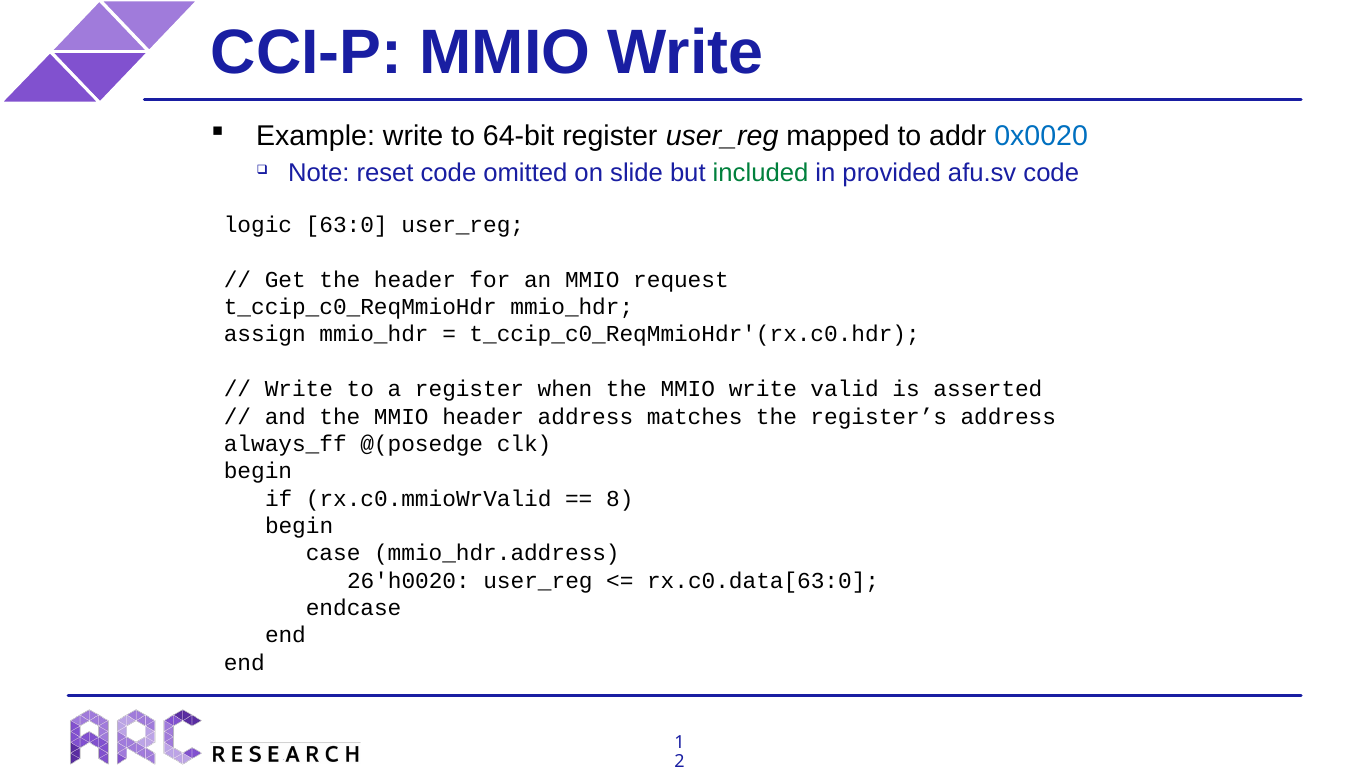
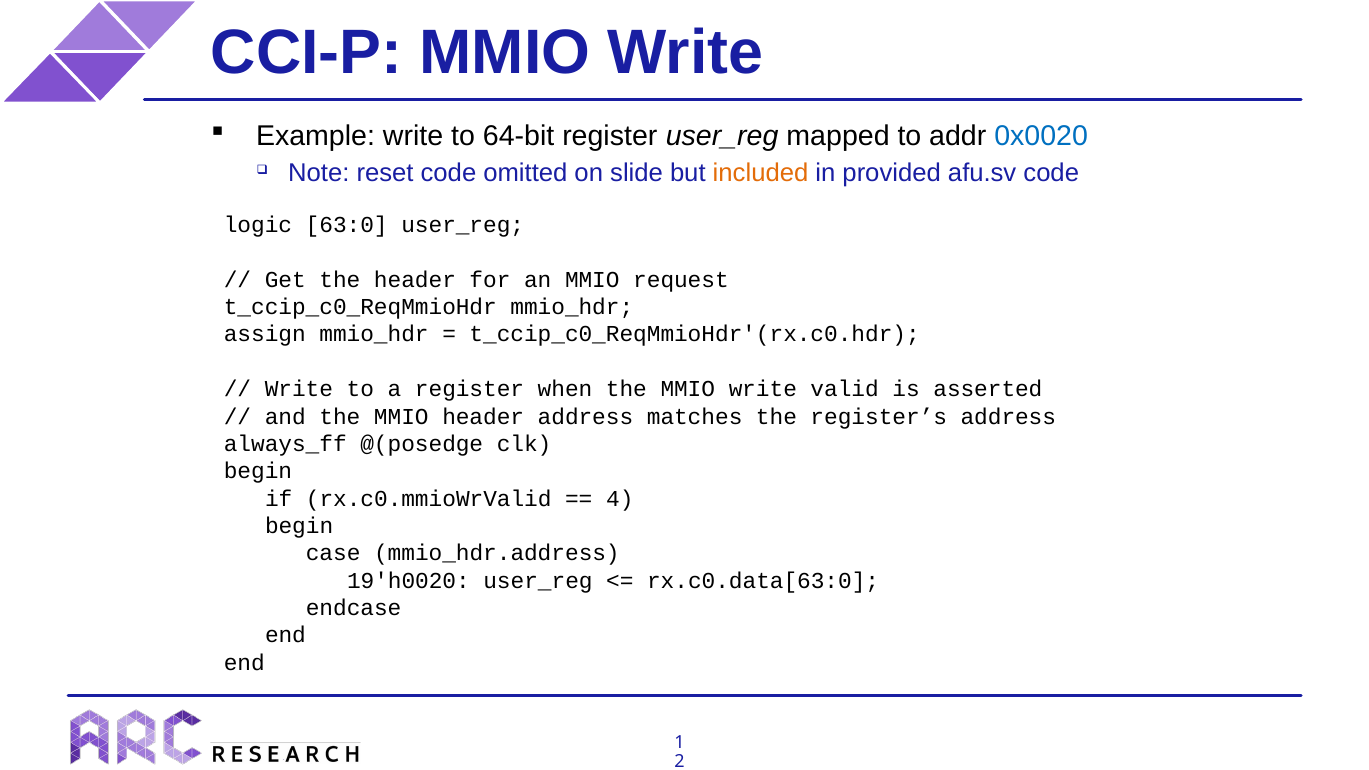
included colour: green -> orange
8: 8 -> 4
26'h0020: 26'h0020 -> 19'h0020
